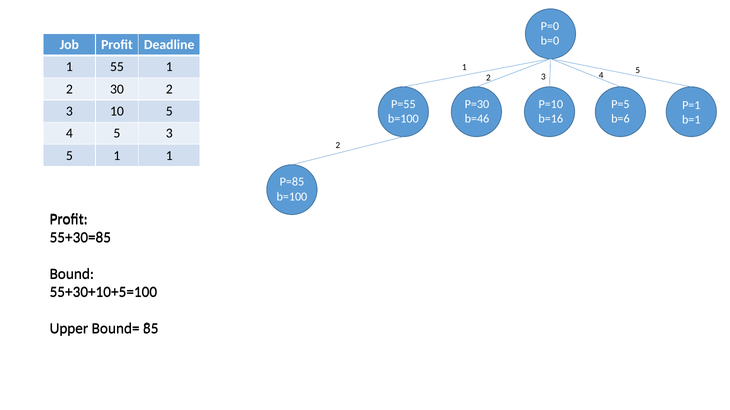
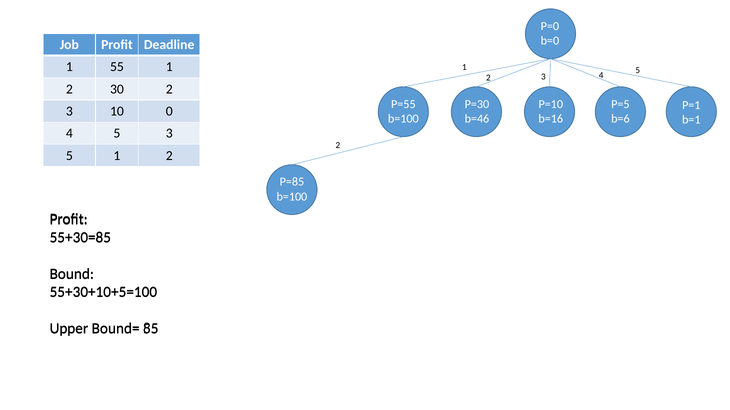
10 5: 5 -> 0
5 1 1: 1 -> 2
